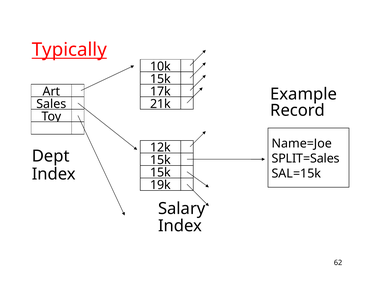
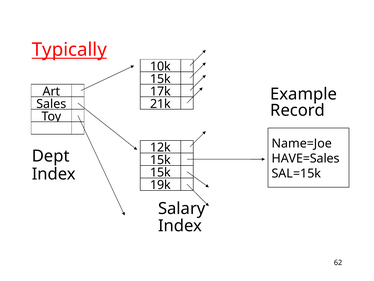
SPLIT=Sales: SPLIT=Sales -> HAVE=Sales
